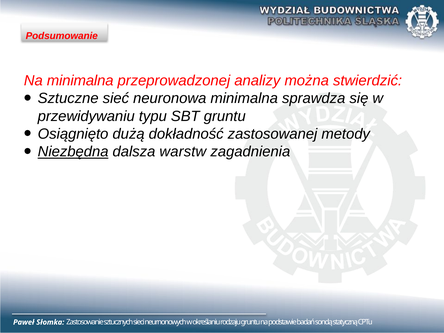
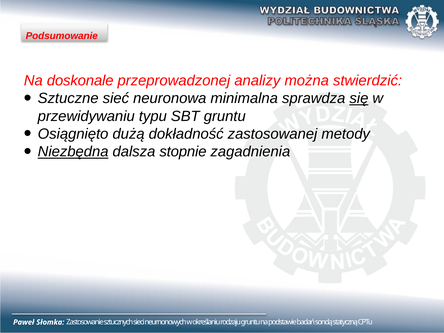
Na minimalna: minimalna -> doskonale
się underline: none -> present
warstw: warstw -> stopnie
